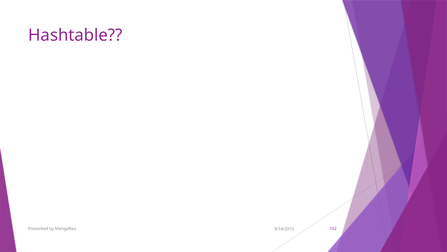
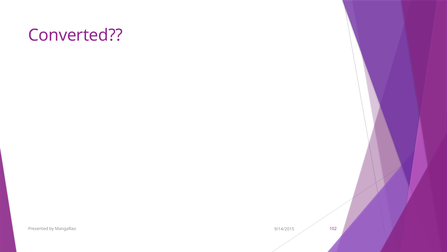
Hashtable: Hashtable -> Converted
